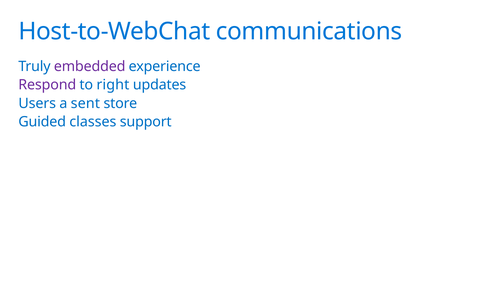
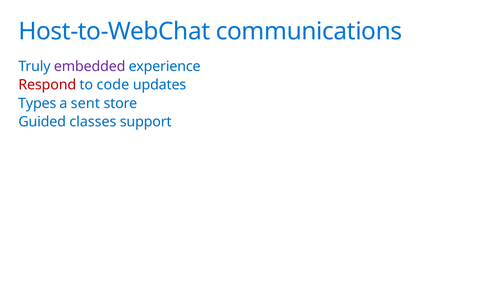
Respond colour: purple -> red
right: right -> code
Users: Users -> Types
